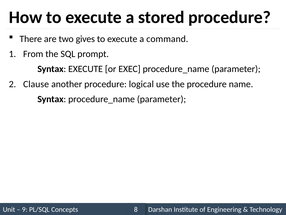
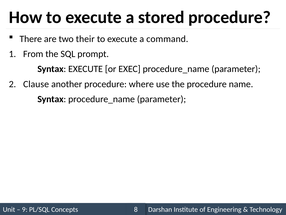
gives: gives -> their
logical: logical -> where
